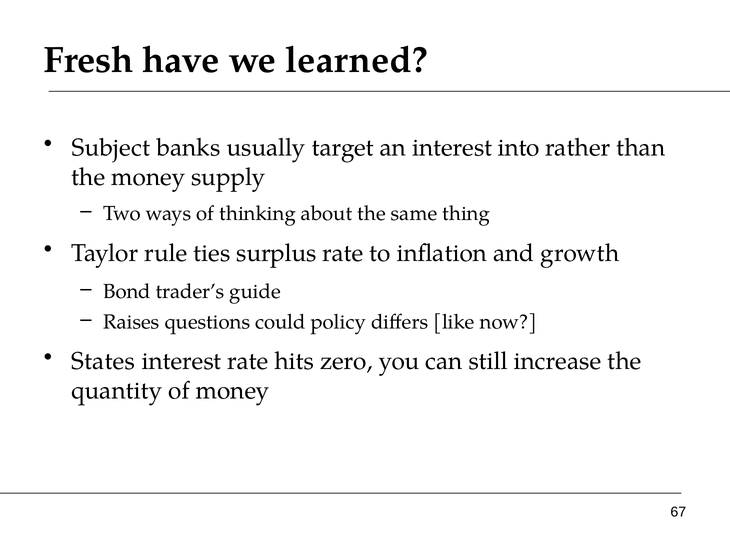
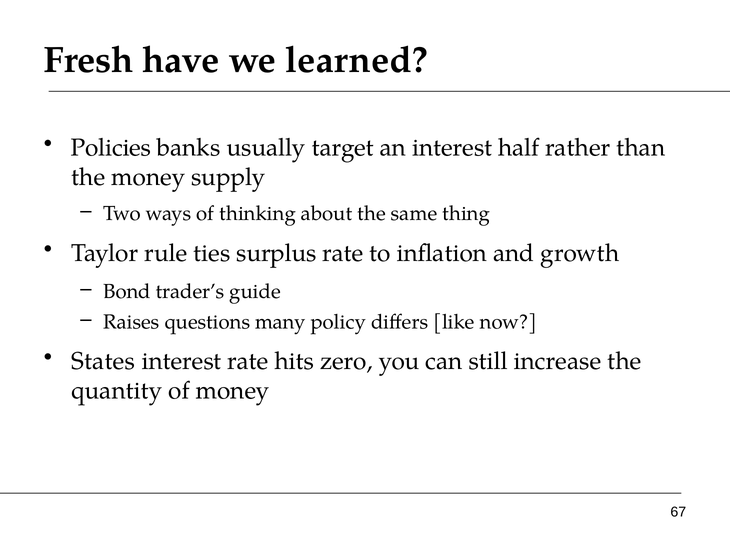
Subject: Subject -> Policies
into: into -> half
could: could -> many
